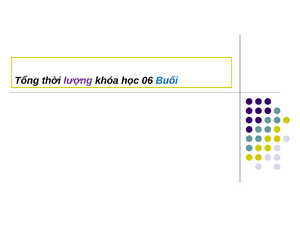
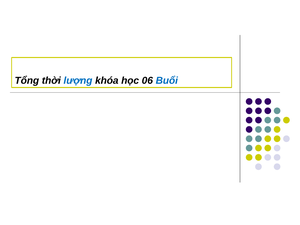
lượng colour: purple -> blue
